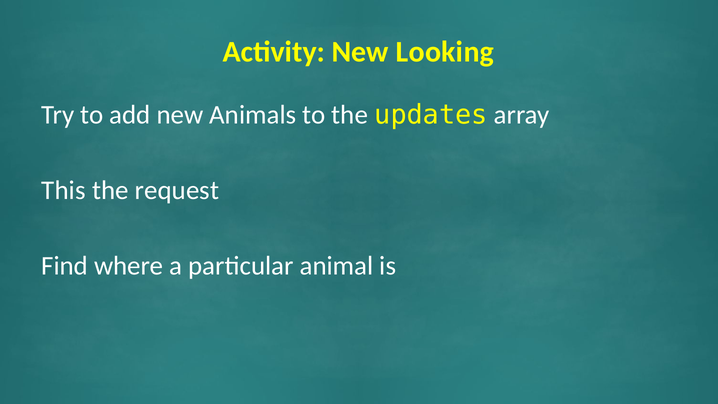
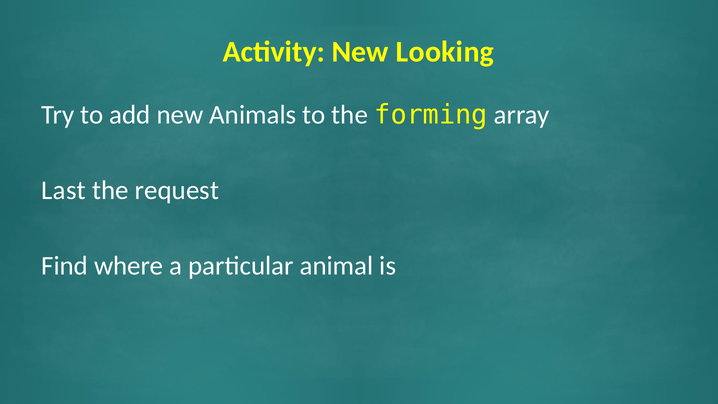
updates: updates -> forming
This: This -> Last
